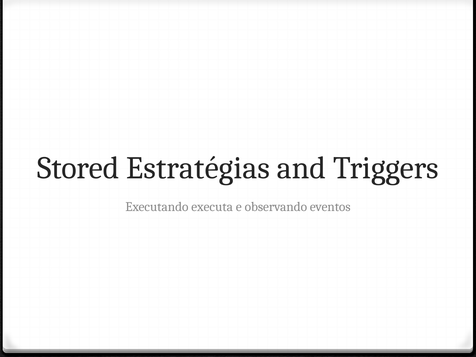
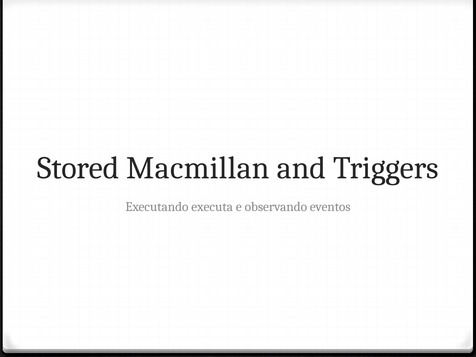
Estratégias: Estratégias -> Macmillan
